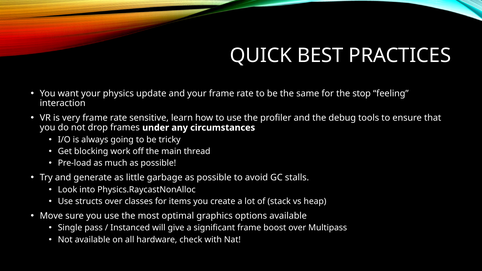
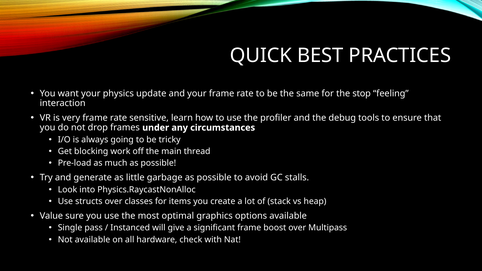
Move: Move -> Value
